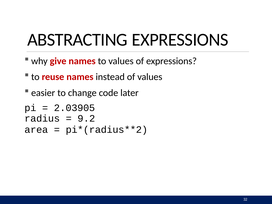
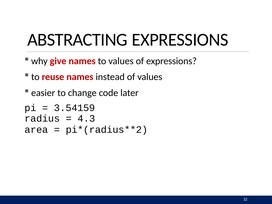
2.03905: 2.03905 -> 3.54159
9.2: 9.2 -> 4.3
